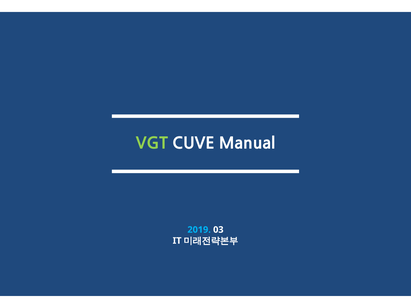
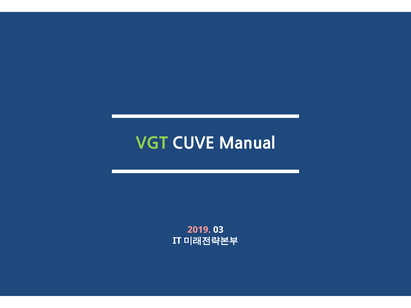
2019 colour: light blue -> pink
